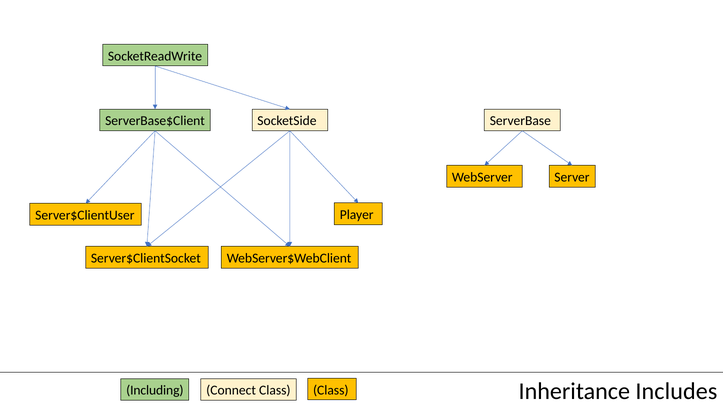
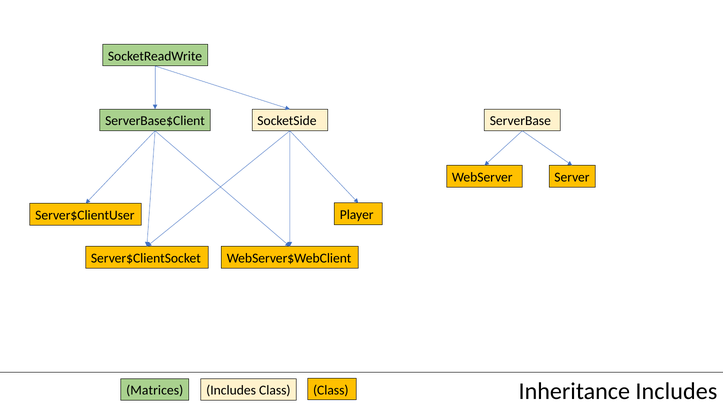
Including: Including -> Matrices
Connect at (231, 390): Connect -> Includes
